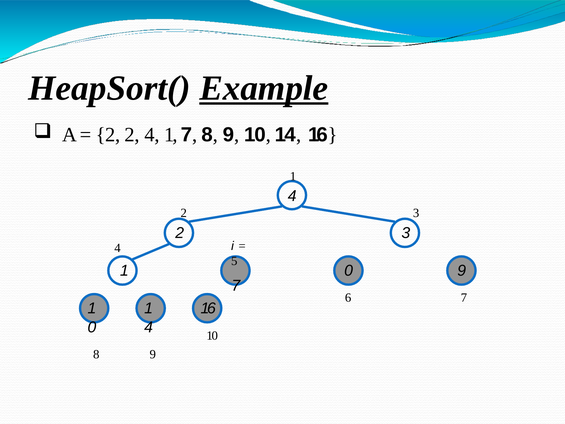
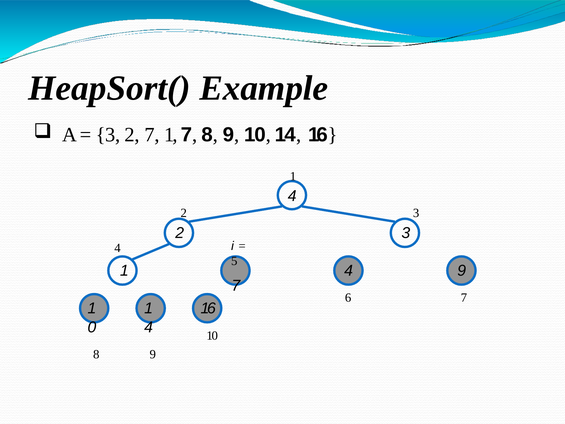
Example underline: present -> none
2 at (108, 135): 2 -> 3
2 4: 4 -> 7
0 at (349, 270): 0 -> 4
